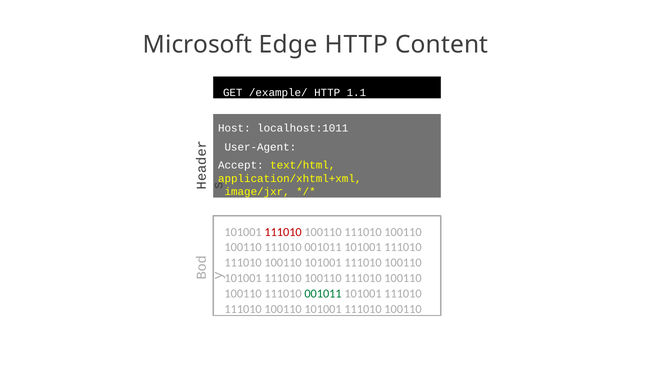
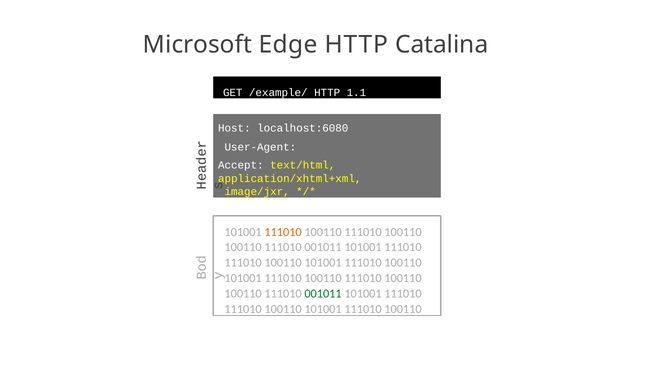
Content: Content -> Catalina
localhost:1011: localhost:1011 -> localhost:6080
111010 at (283, 232) colour: red -> orange
